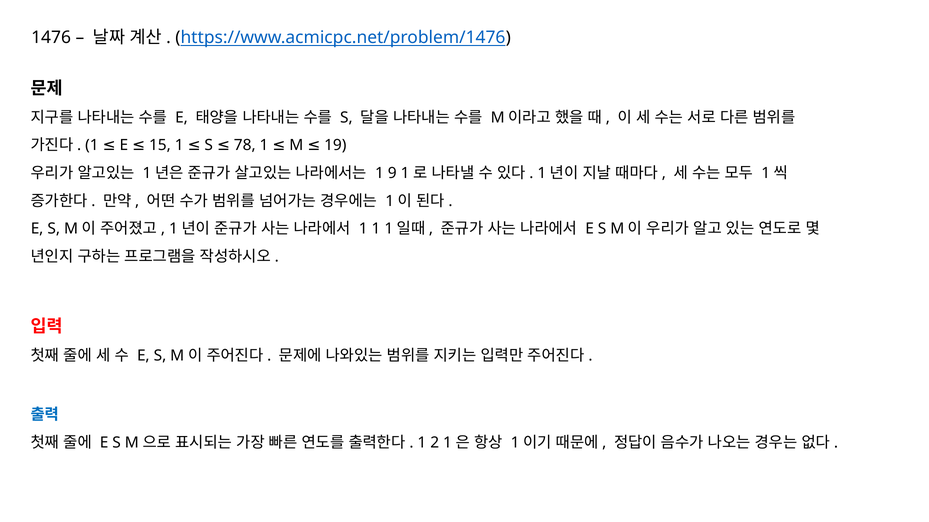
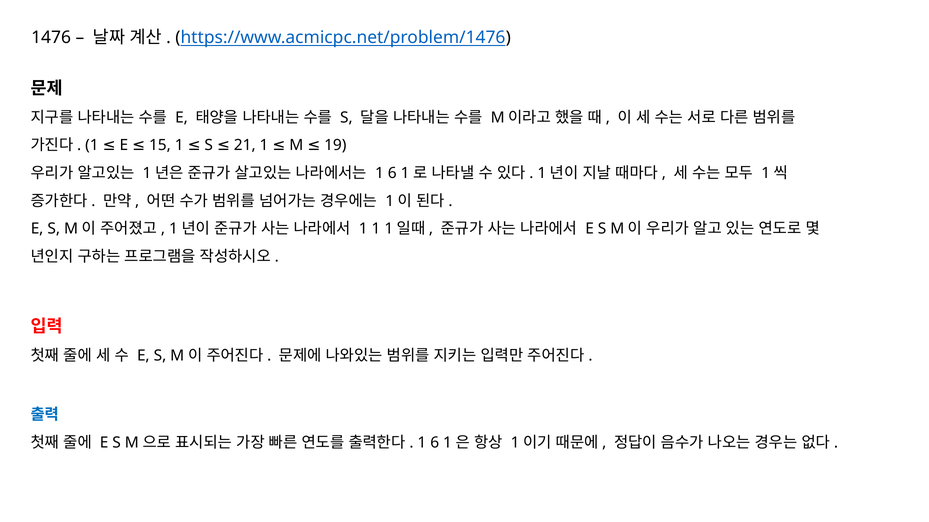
78: 78 -> 21
9 at (392, 173): 9 -> 6
2 at (435, 443): 2 -> 6
